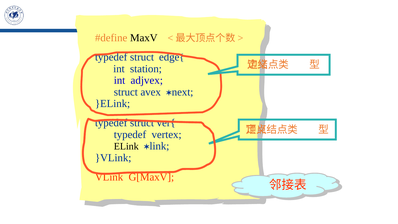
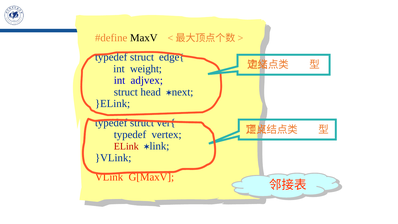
station: station -> weight
avex: avex -> head
ELink colour: black -> red
